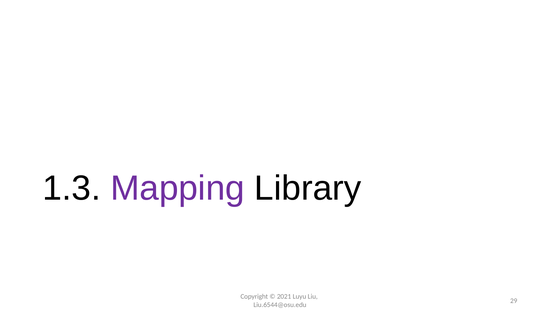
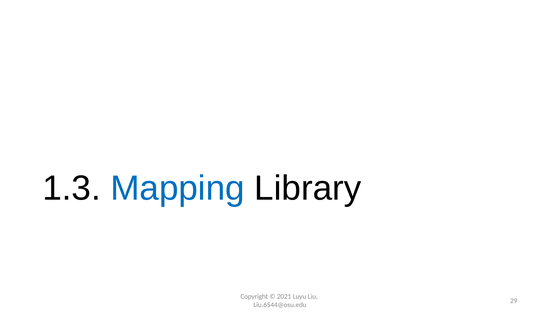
Mapping colour: purple -> blue
